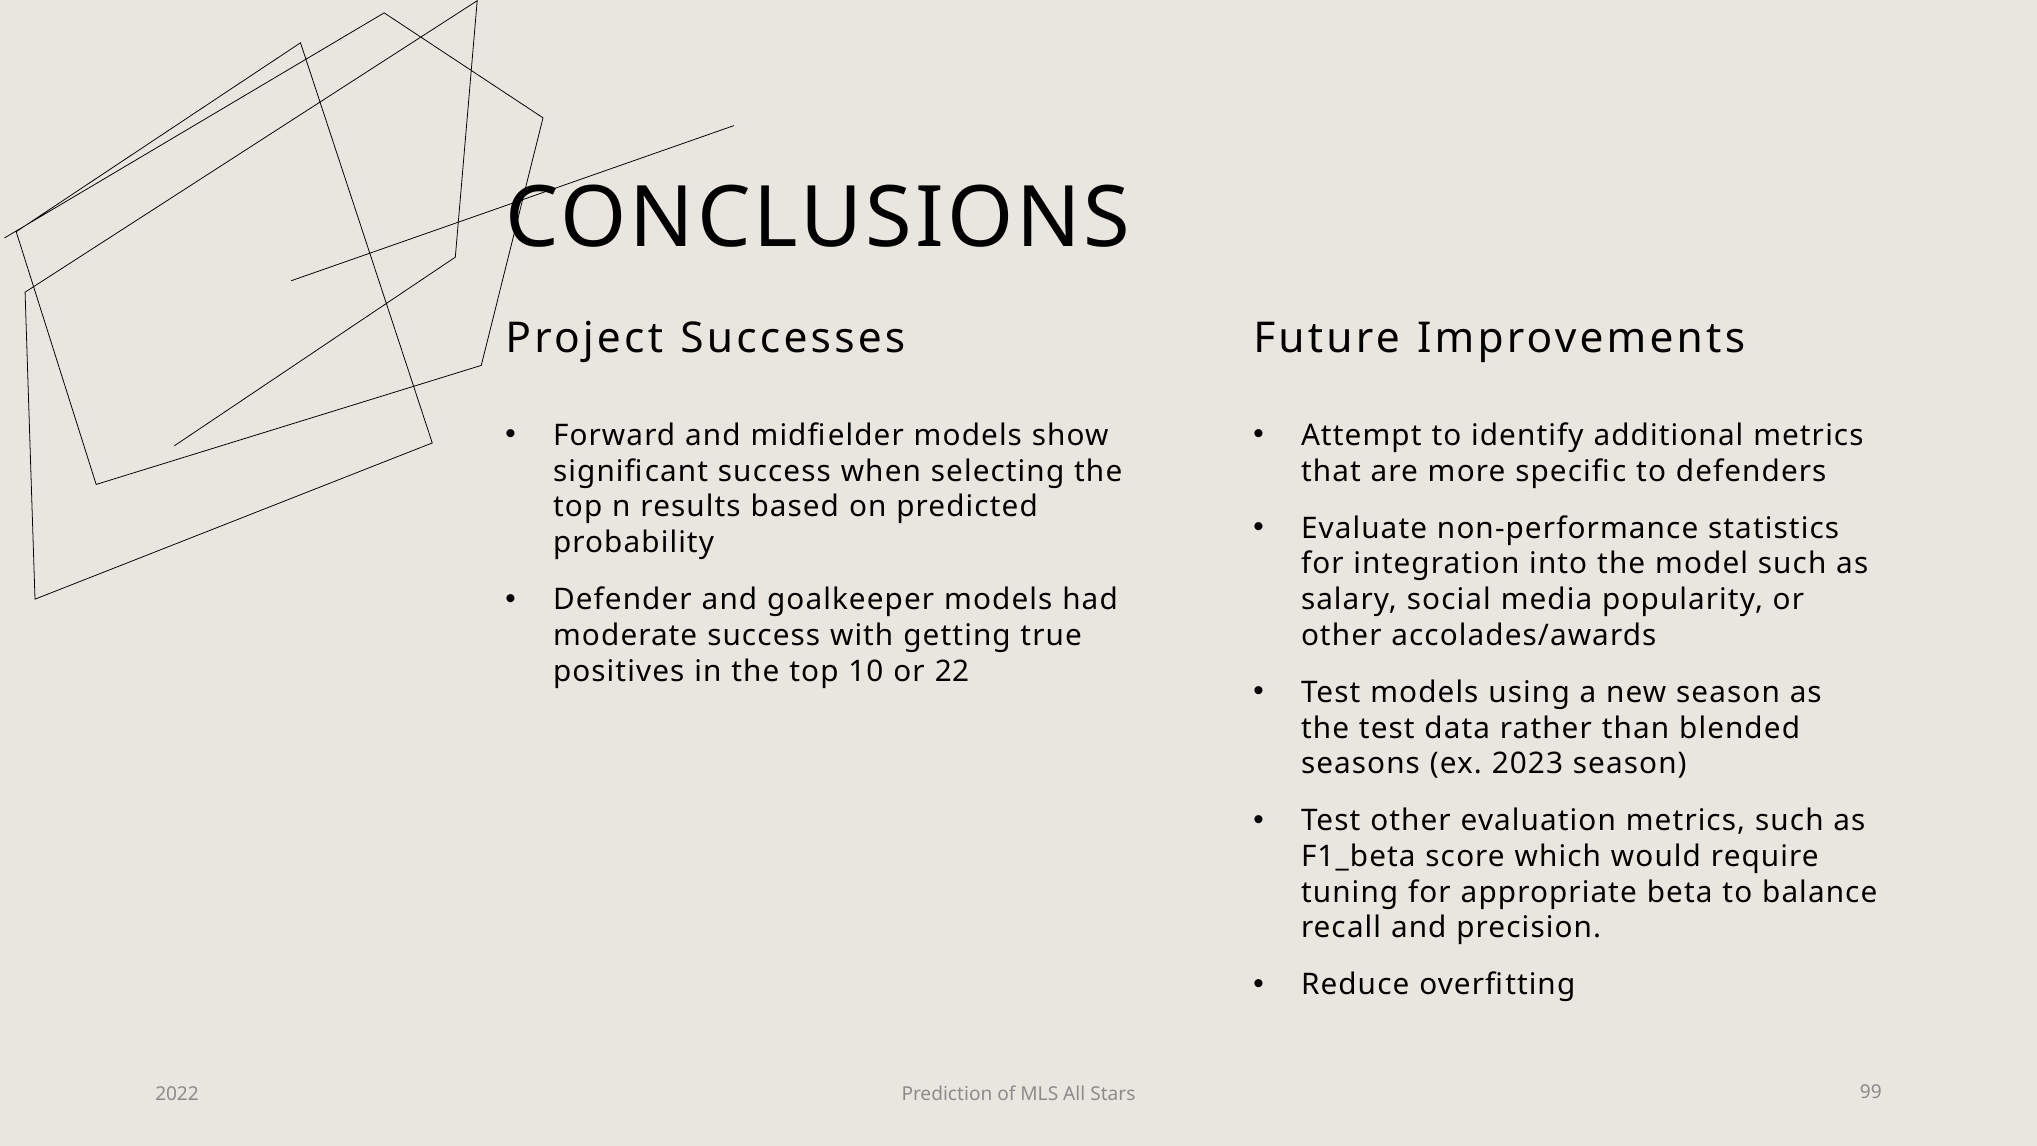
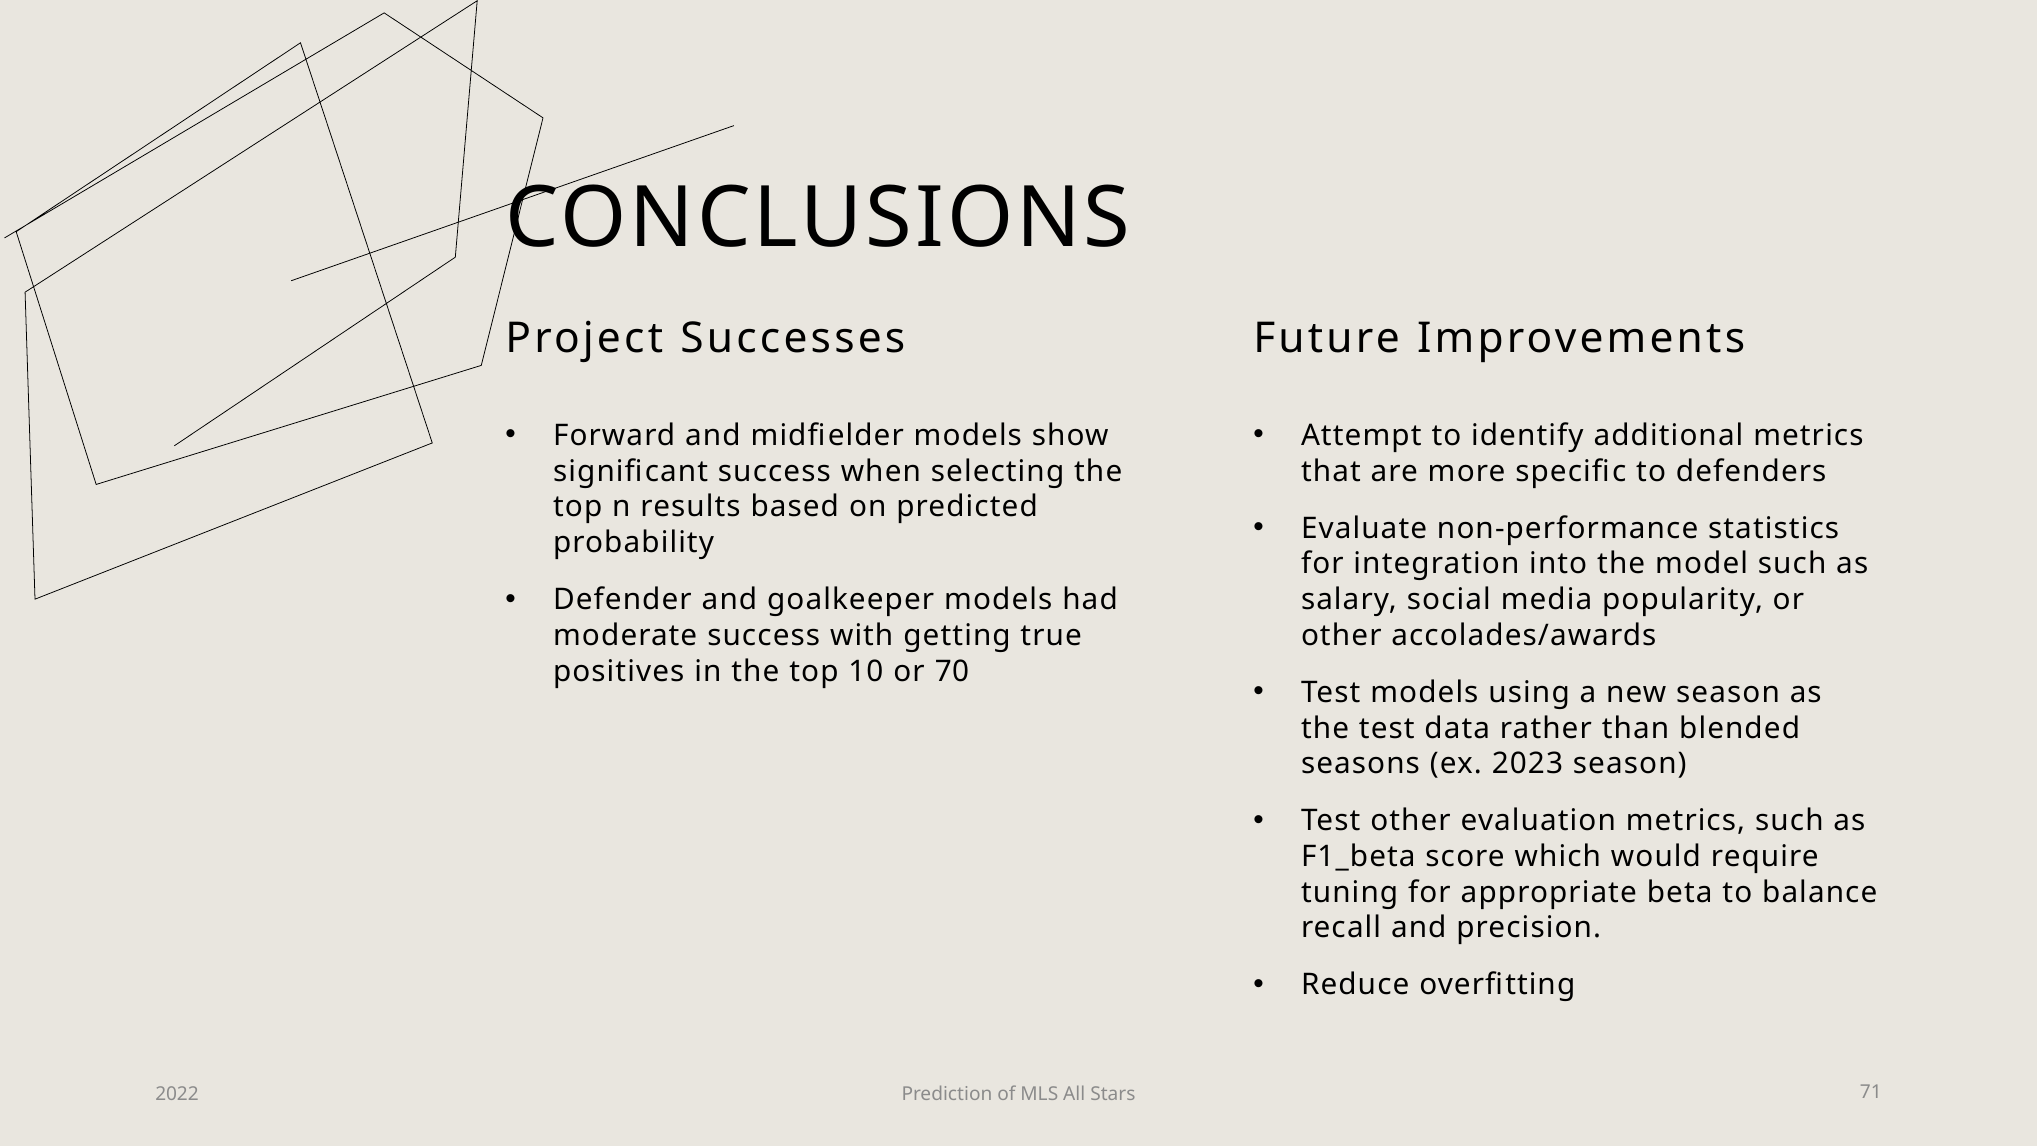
22: 22 -> 70
99: 99 -> 71
